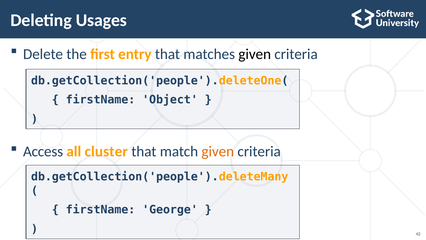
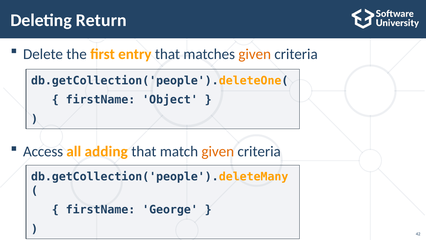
Usages: Usages -> Return
given at (255, 54) colour: black -> orange
cluster: cluster -> adding
